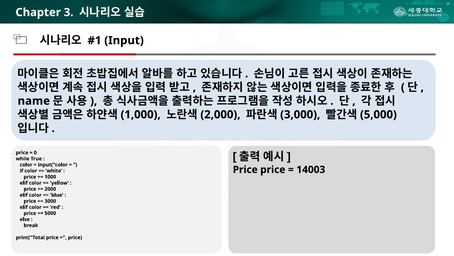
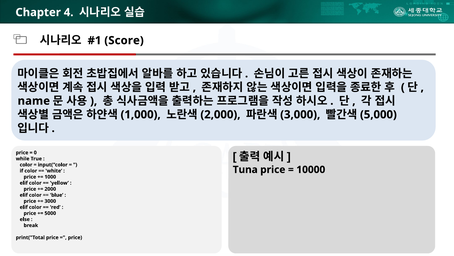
3: 3 -> 4
Input: Input -> Score
Price at (245, 169): Price -> Tuna
14003: 14003 -> 10000
